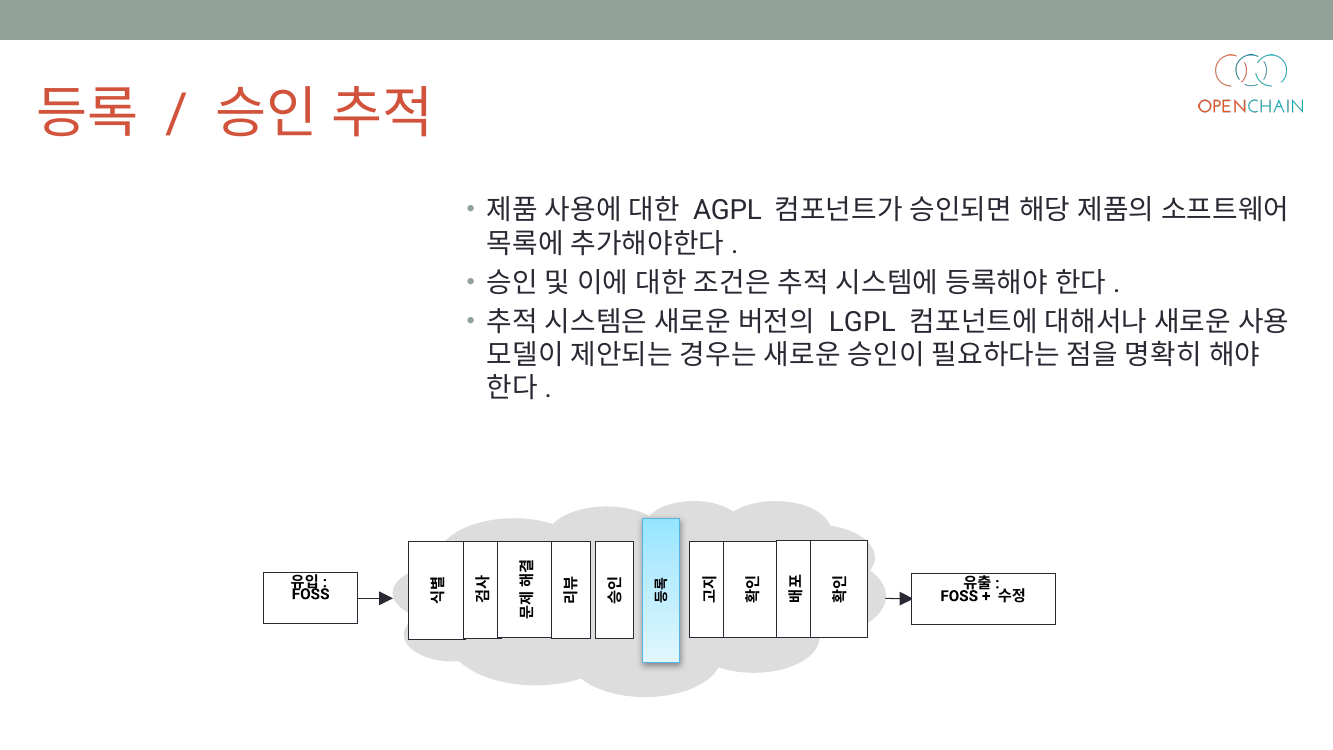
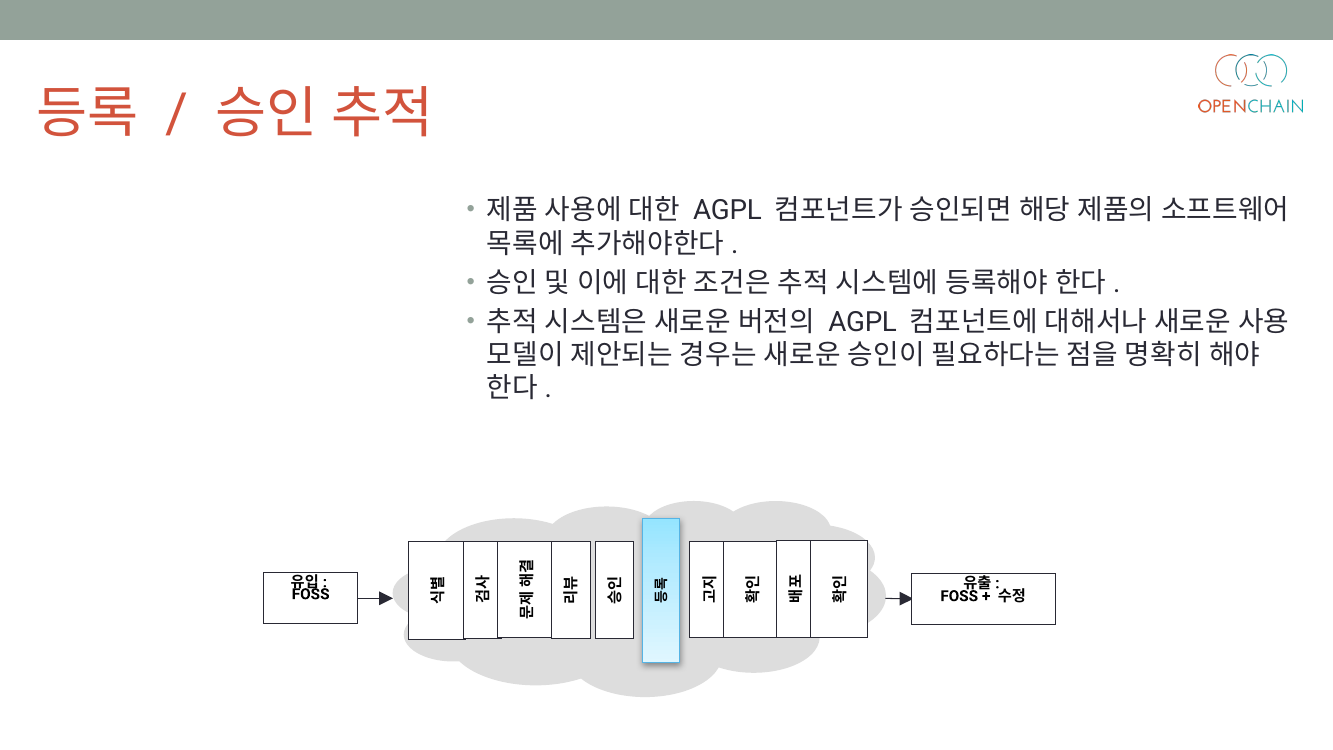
LGPL at (862, 322): LGPL -> AGPL
